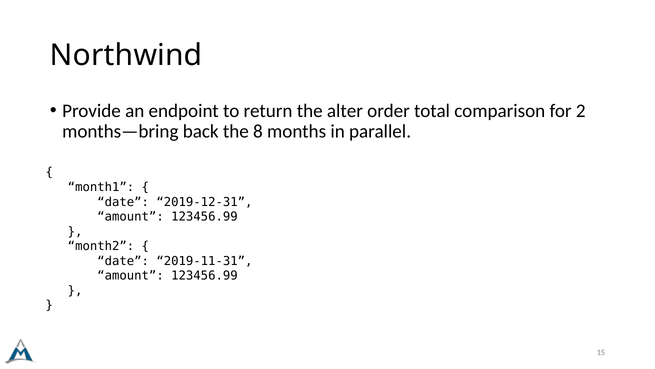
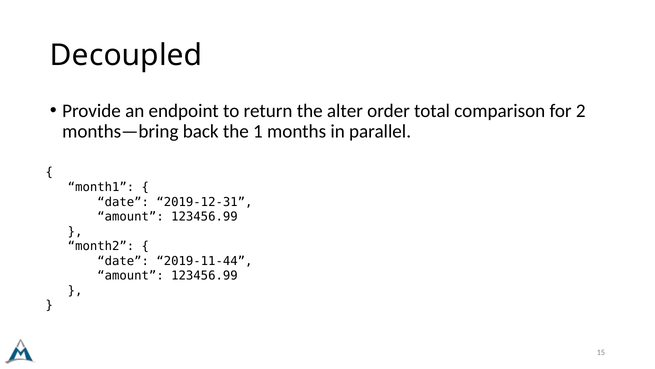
Northwind: Northwind -> Decoupled
8: 8 -> 1
2019-11-31: 2019-11-31 -> 2019-11-44
